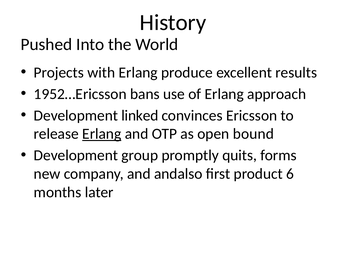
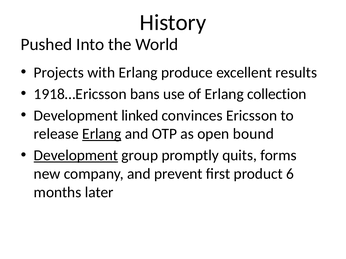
1952…Ericsson: 1952…Ericsson -> 1918…Ericsson
approach: approach -> collection
Development at (76, 156) underline: none -> present
andalso: andalso -> prevent
